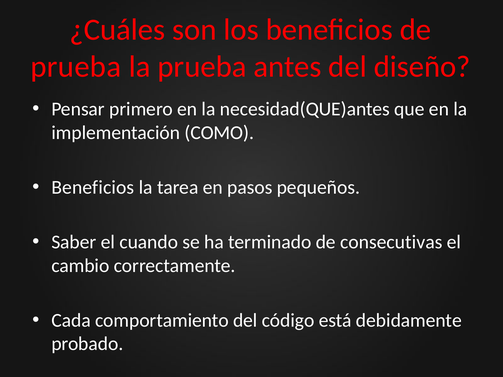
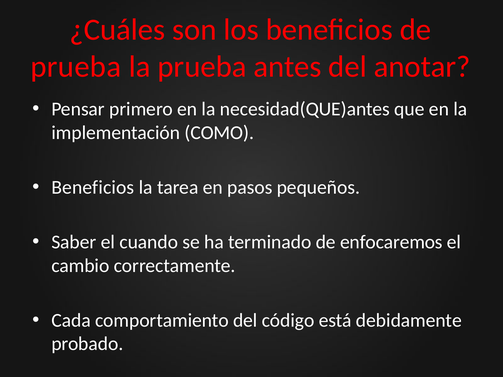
diseño: diseño -> anotar
consecutivas: consecutivas -> enfocaremos
